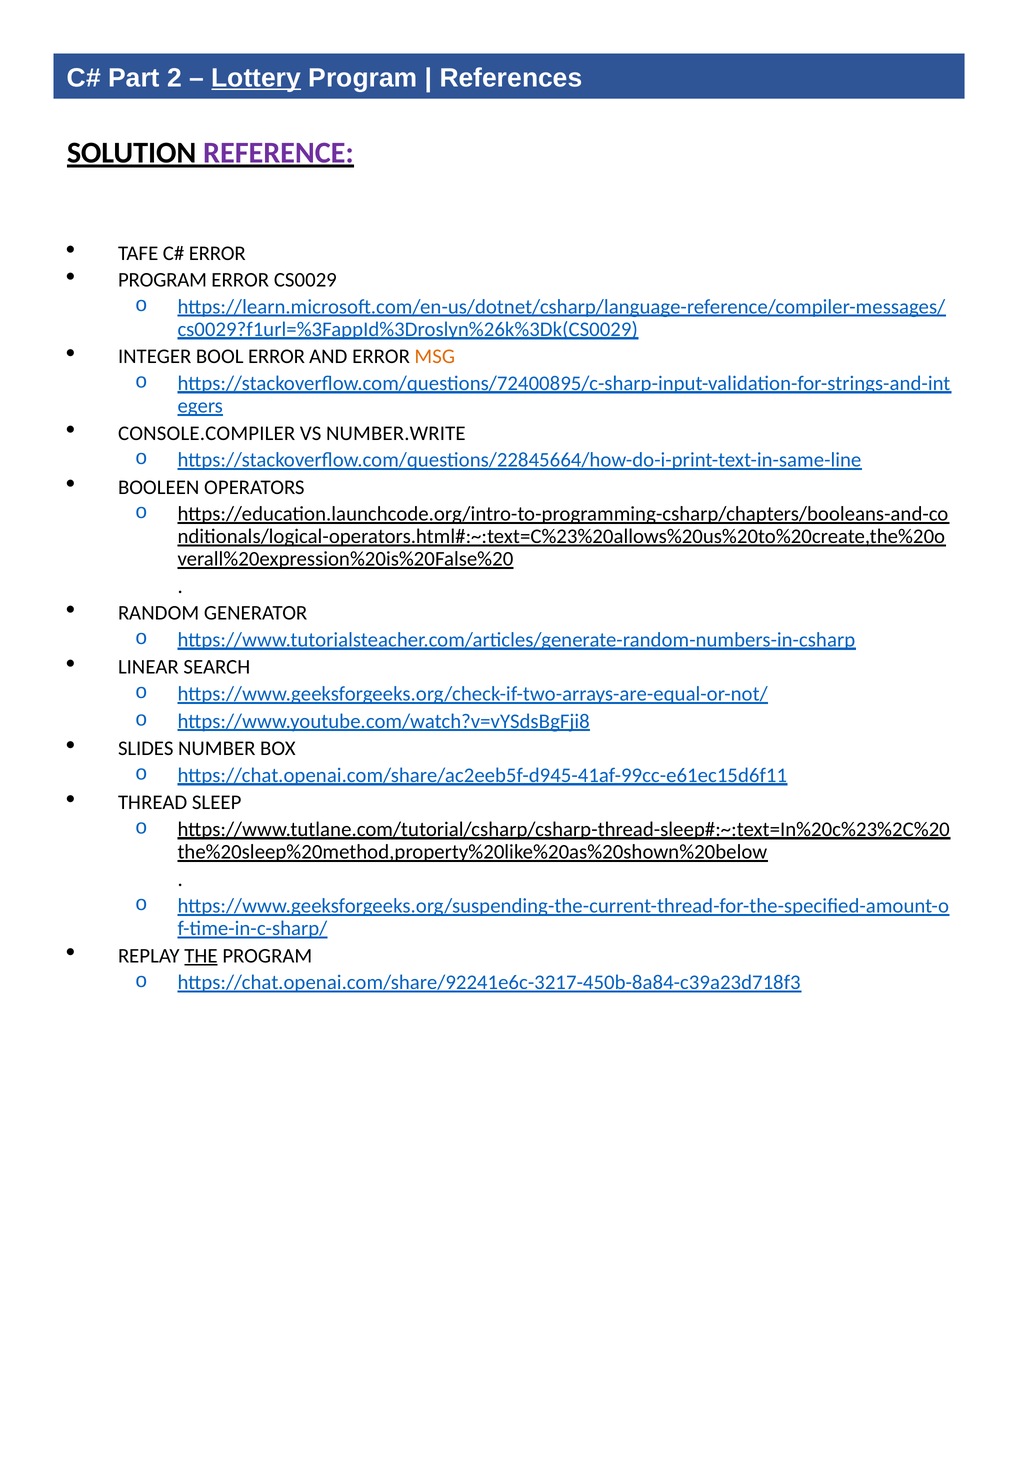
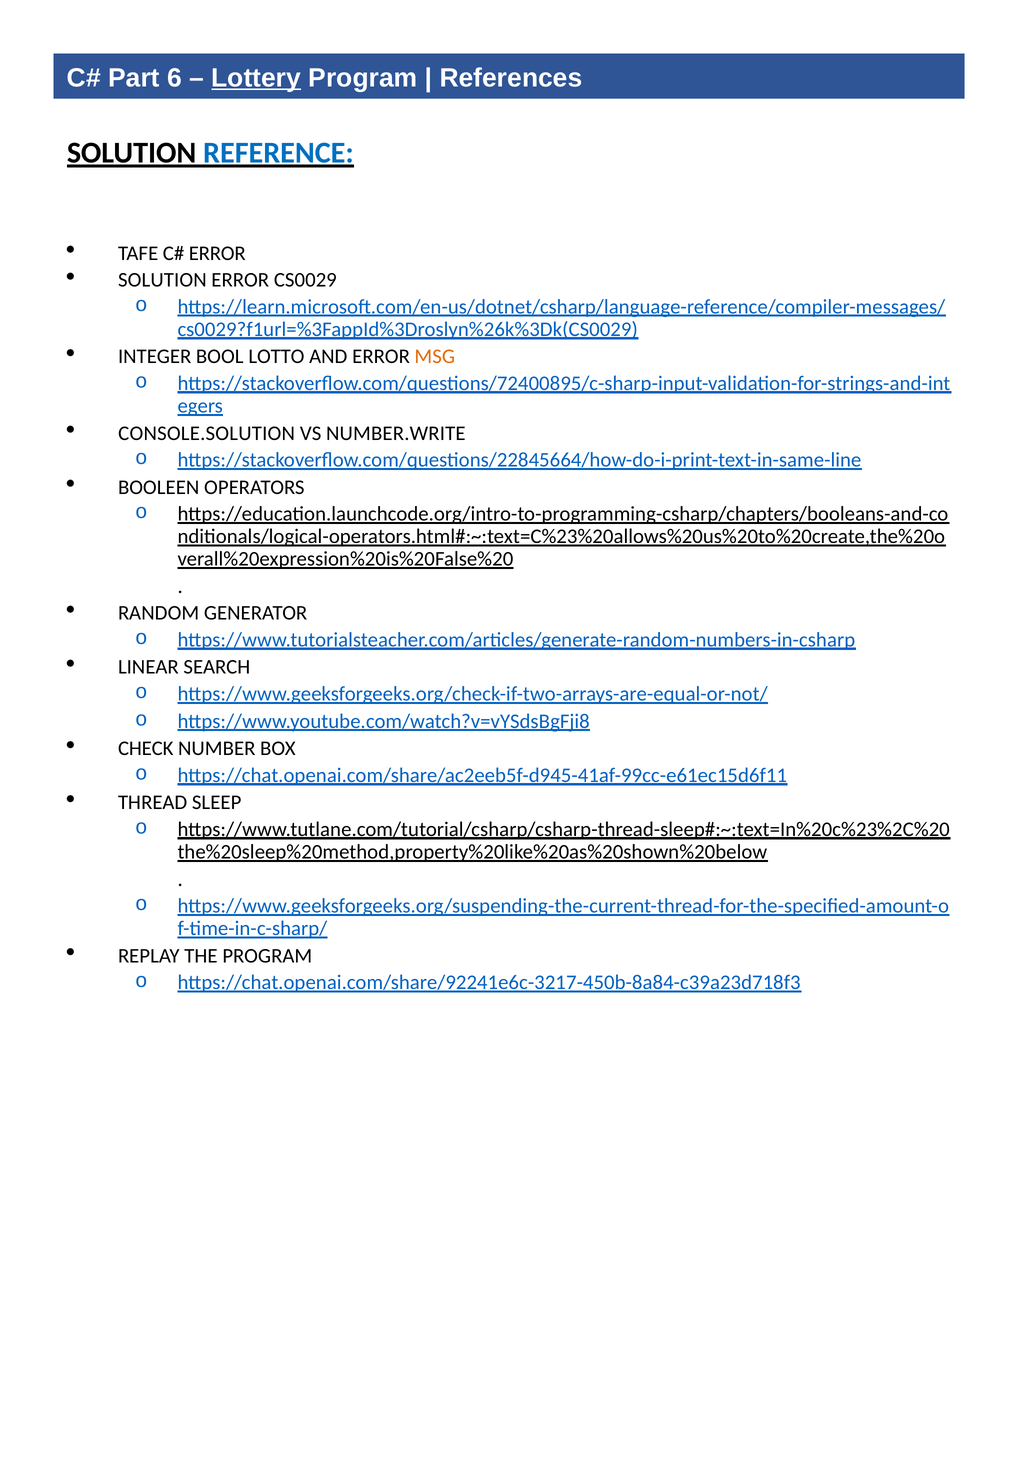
2: 2 -> 6
REFERENCE colour: purple -> blue
PROGRAM at (162, 280): PROGRAM -> SOLUTION
BOOL ERROR: ERROR -> LOTTO
CONSOLE.COMPILER: CONSOLE.COMPILER -> CONSOLE.SOLUTION
SLIDES: SLIDES -> CHECK
THE underline: present -> none
